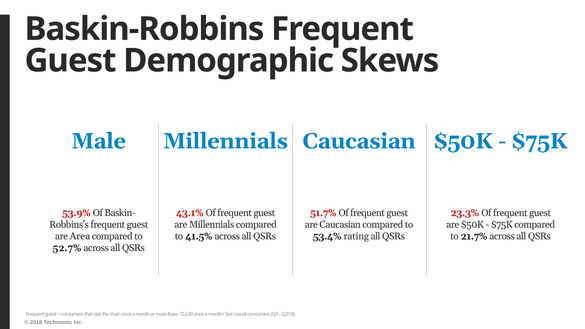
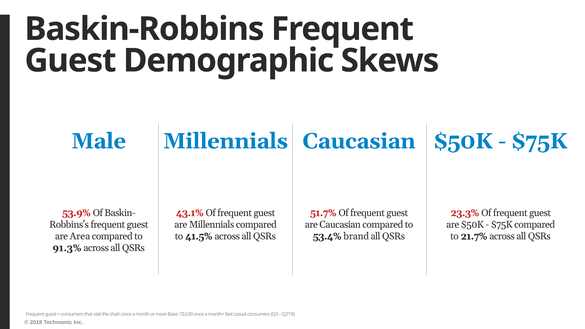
rating: rating -> brand
52.7%: 52.7% -> 91.3%
